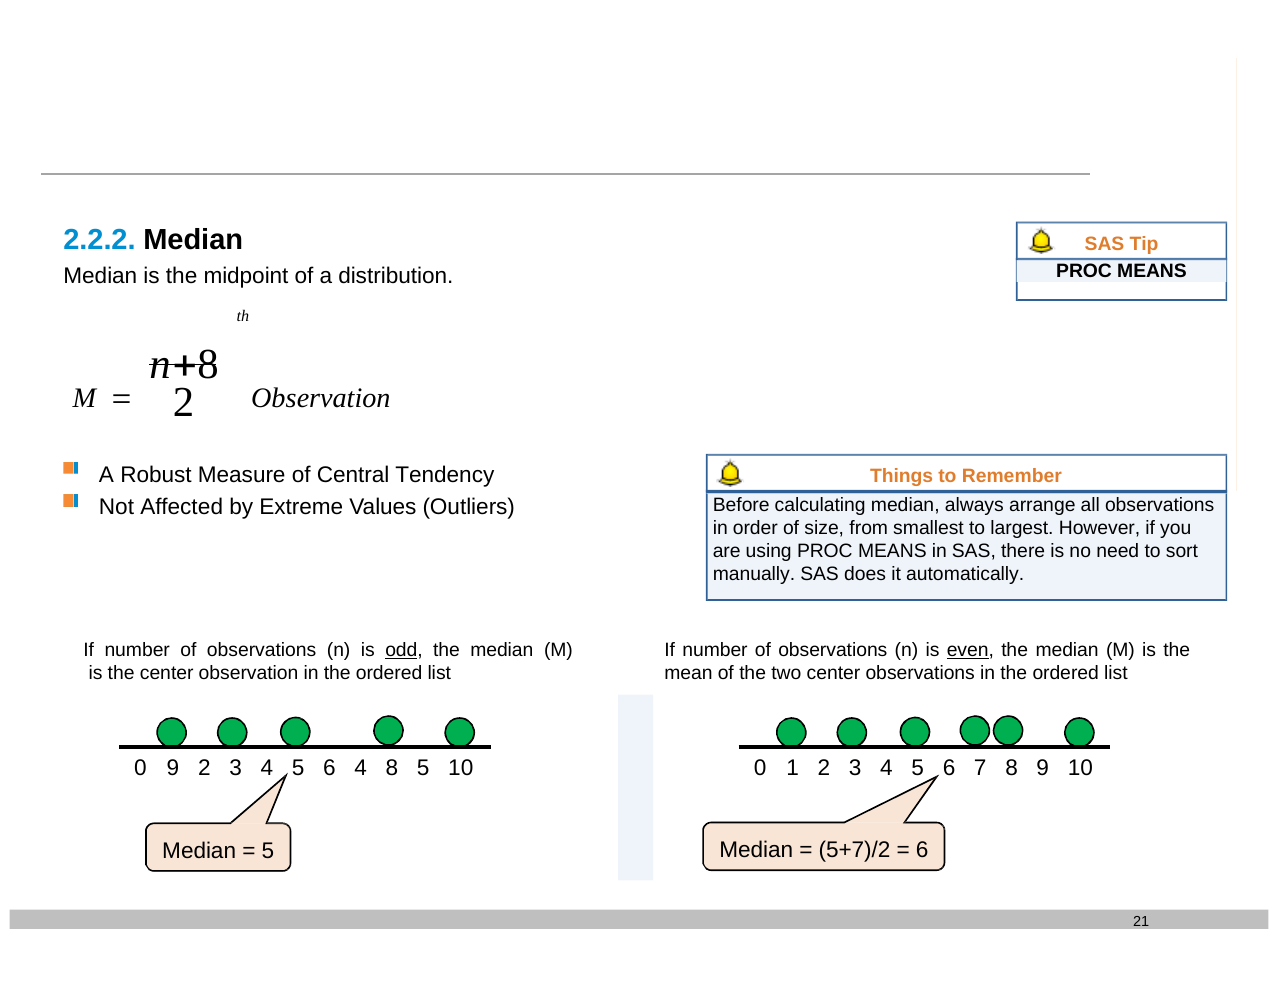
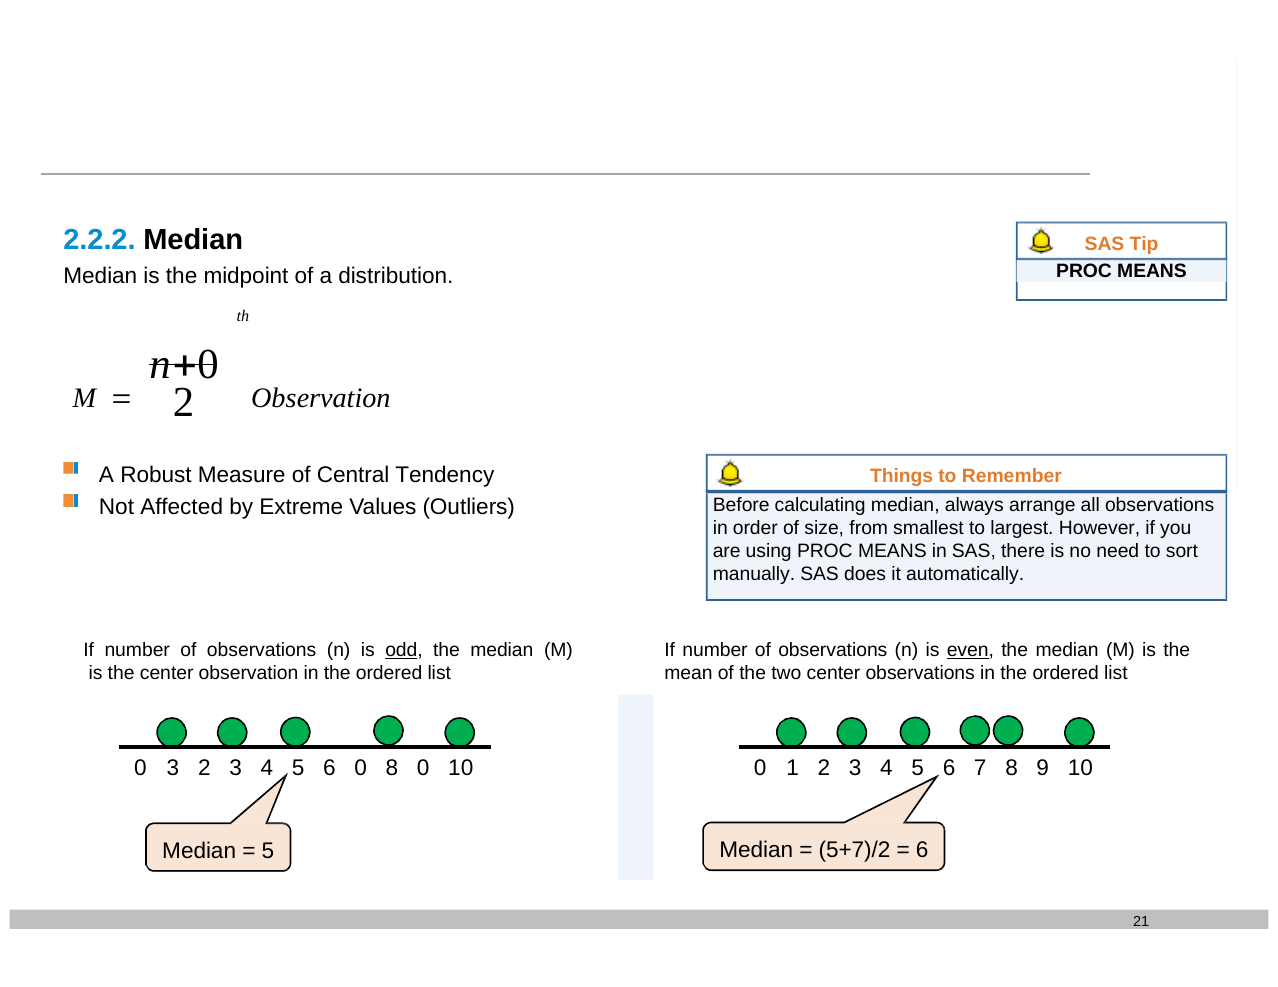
8 at (208, 364): 8 -> 0
0 9: 9 -> 3
6 4: 4 -> 0
8 5: 5 -> 0
